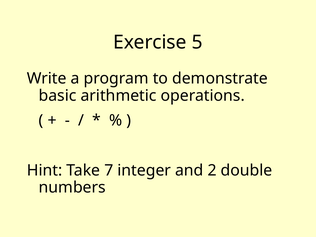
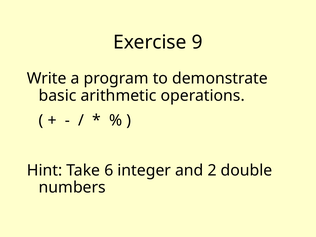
5: 5 -> 9
7: 7 -> 6
